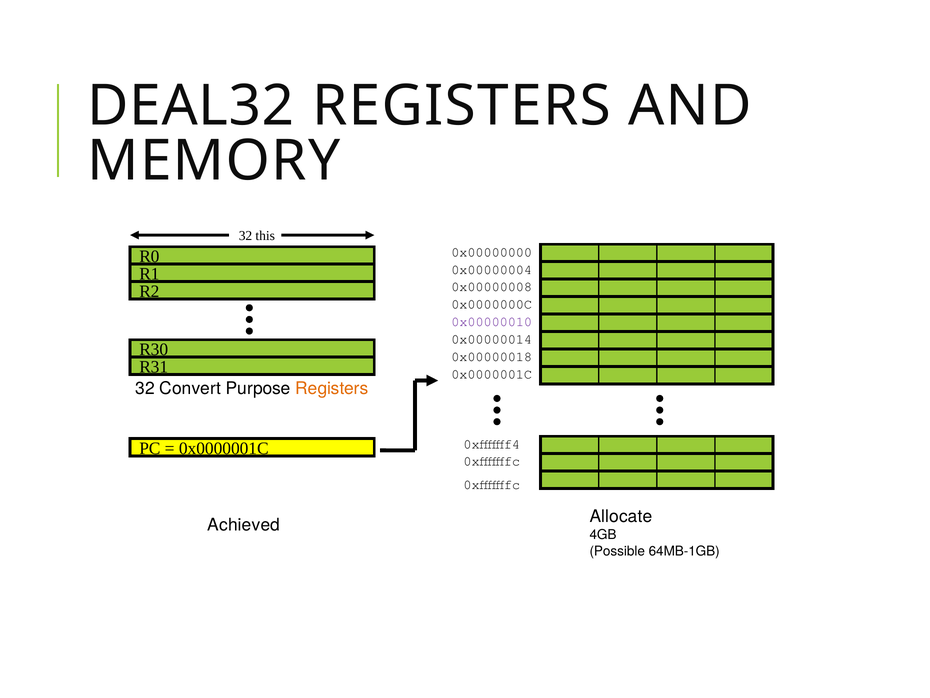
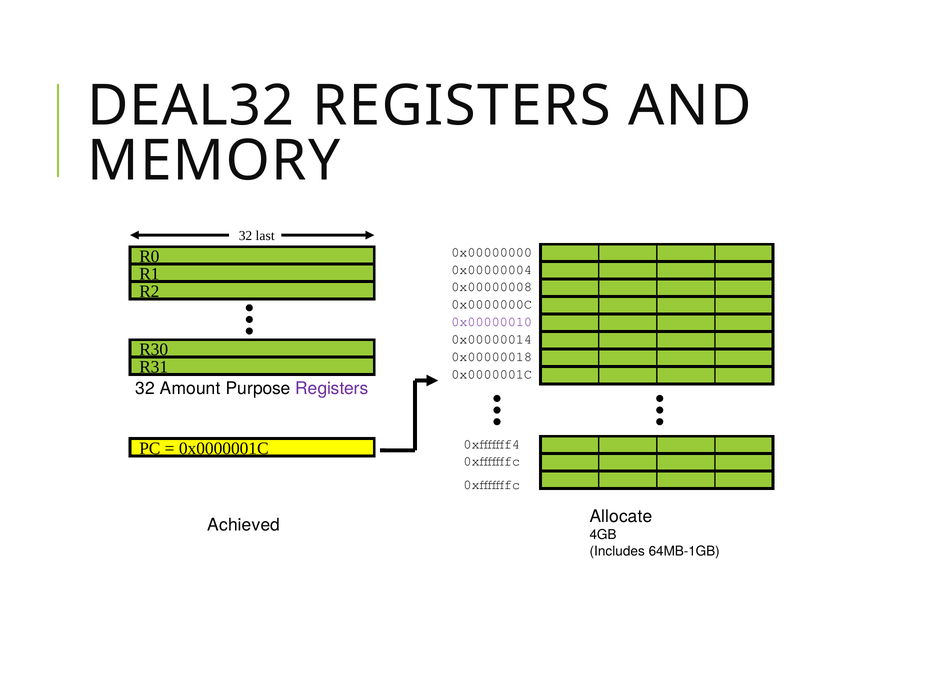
this: this -> last
Convert: Convert -> Amount
Registers at (332, 388) colour: orange -> purple
Possible: Possible -> Includes
